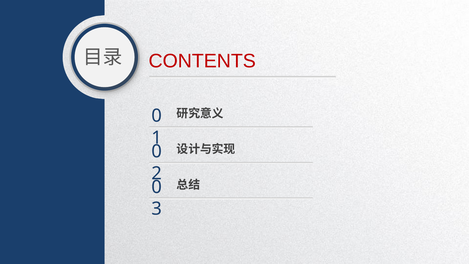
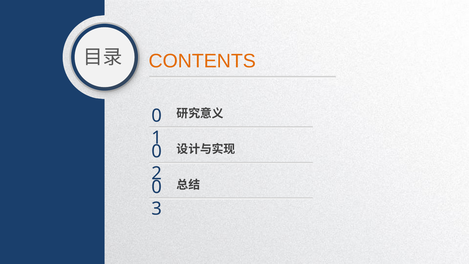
CONTENTS colour: red -> orange
